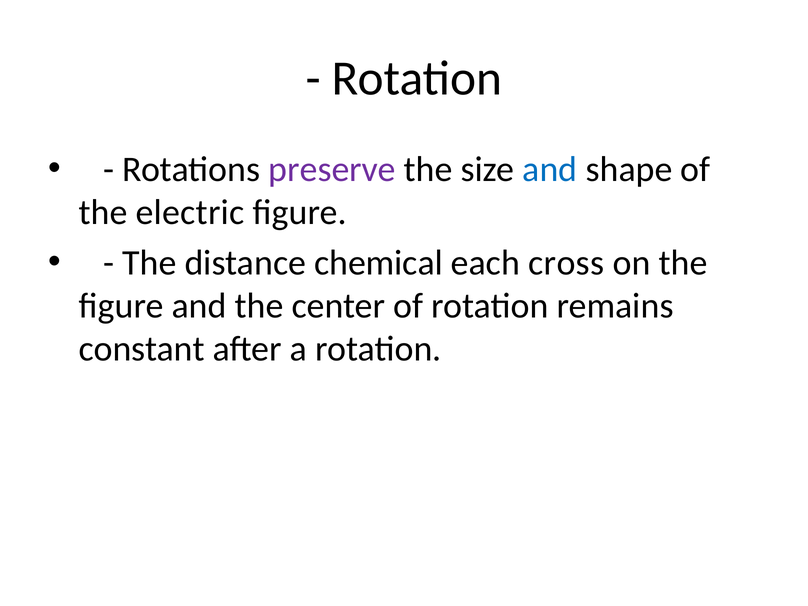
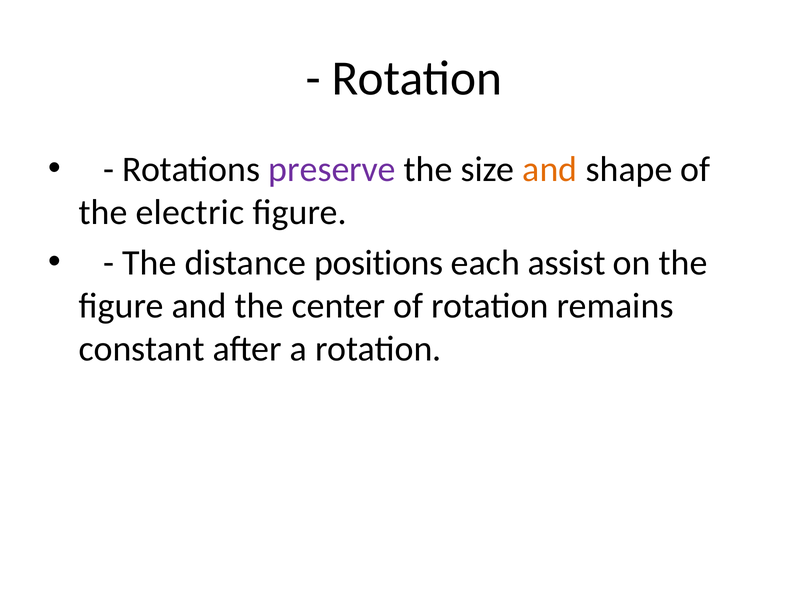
and at (550, 170) colour: blue -> orange
chemical: chemical -> positions
cross: cross -> assist
